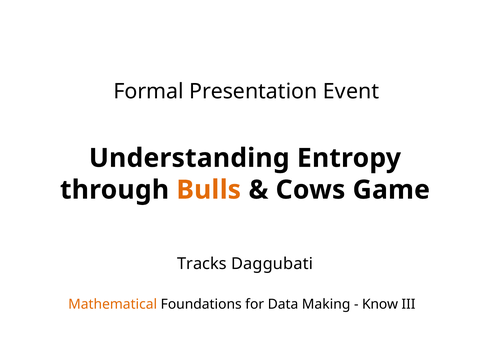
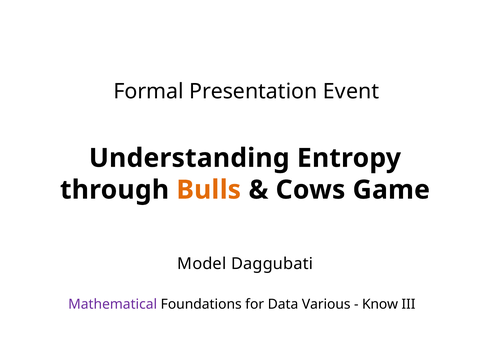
Tracks: Tracks -> Model
Mathematical colour: orange -> purple
Making: Making -> Various
